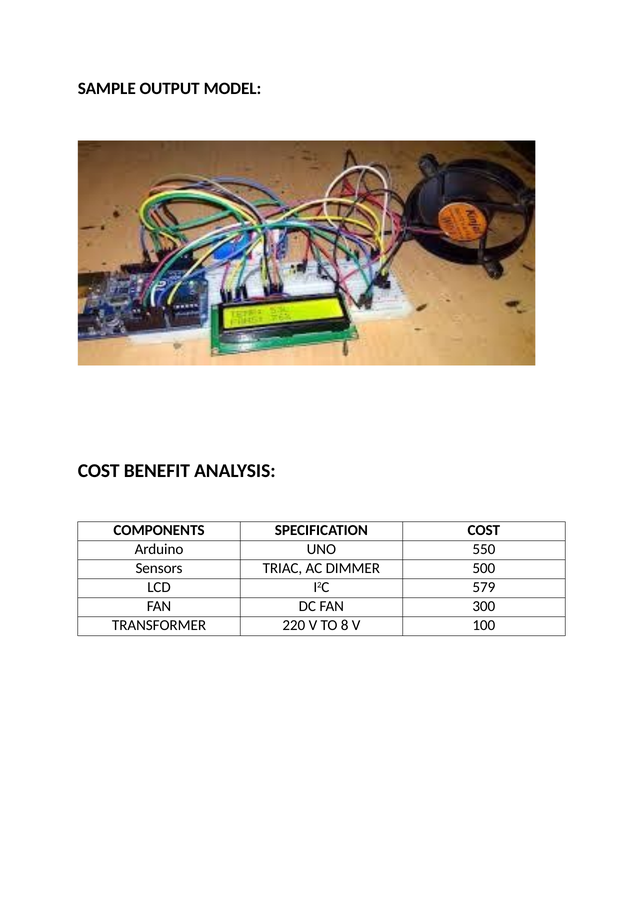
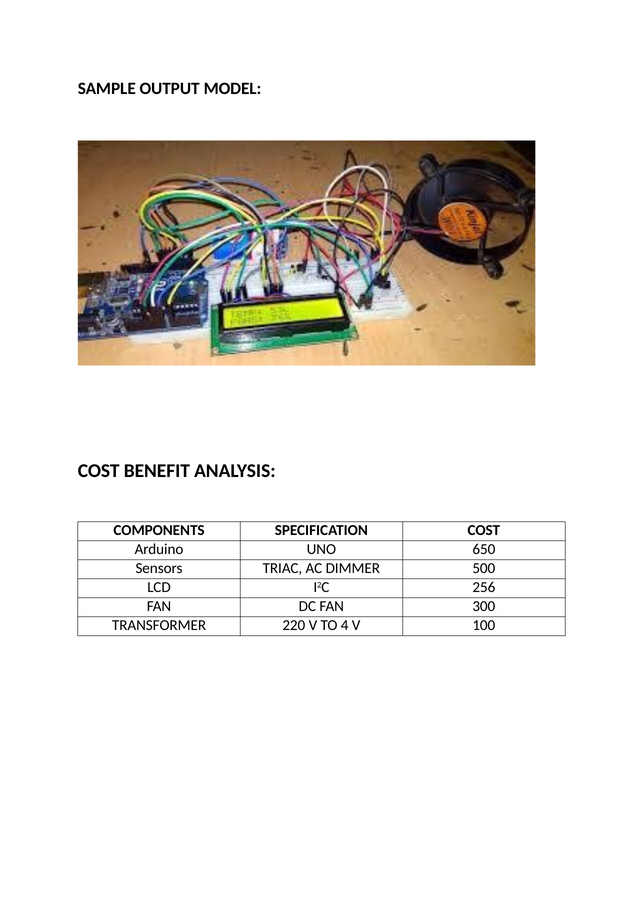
550: 550 -> 650
579: 579 -> 256
8: 8 -> 4
